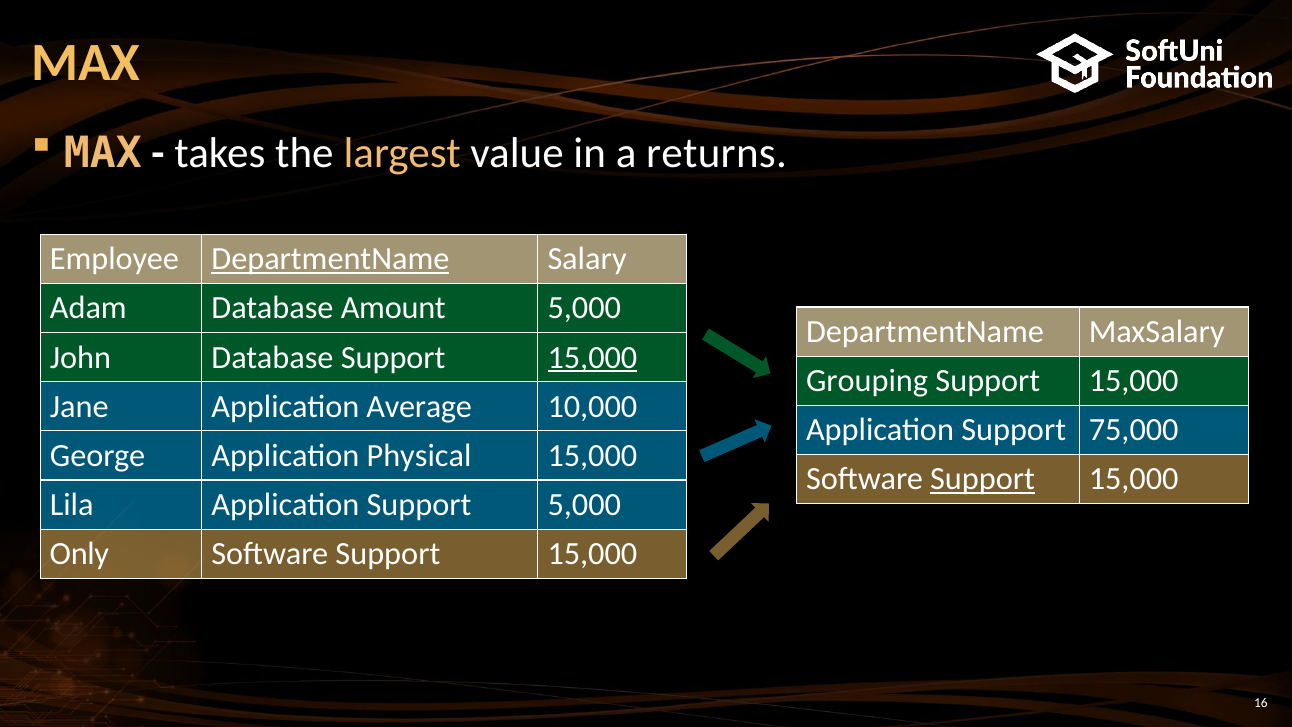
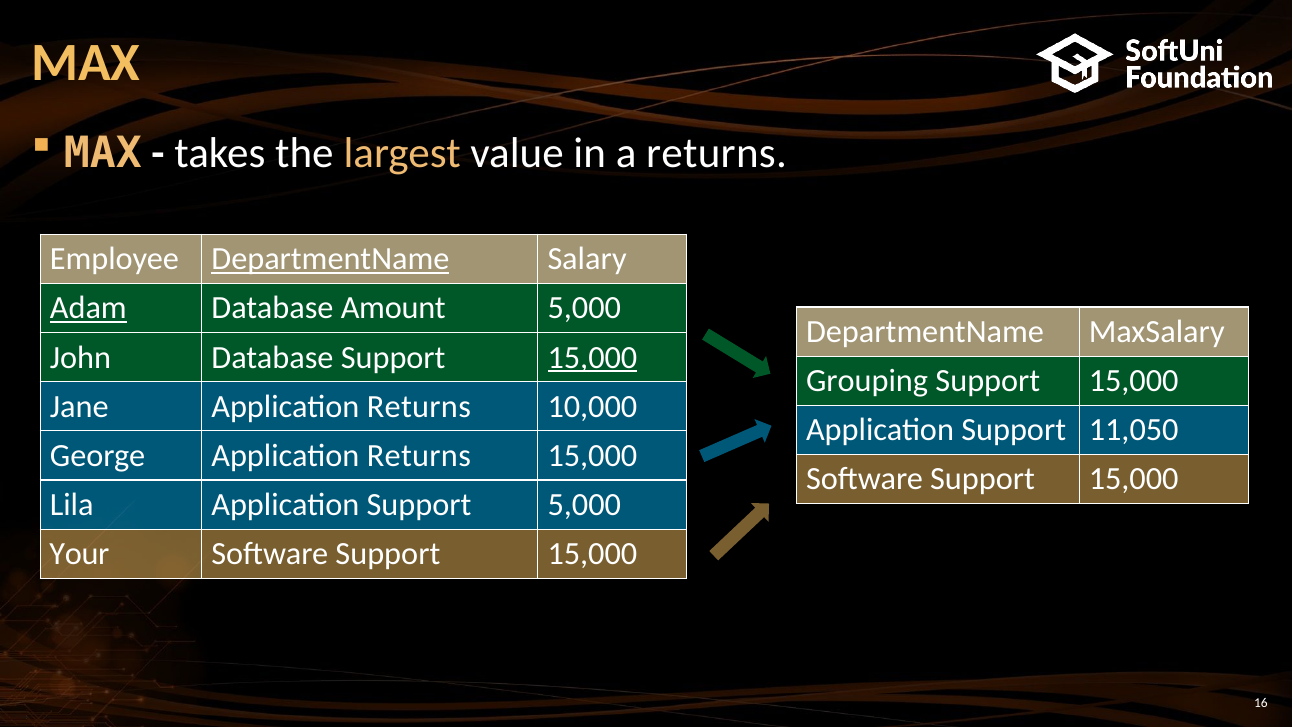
Adam underline: none -> present
Jane Application Average: Average -> Returns
75,000: 75,000 -> 11,050
George Application Physical: Physical -> Returns
Support at (983, 479) underline: present -> none
Only: Only -> Your
